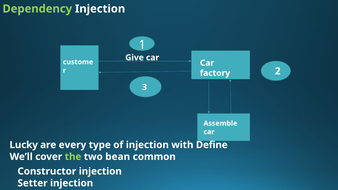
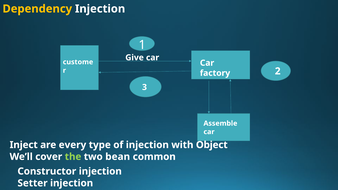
Dependency colour: light green -> yellow
Lucky: Lucky -> Inject
Define: Define -> Object
